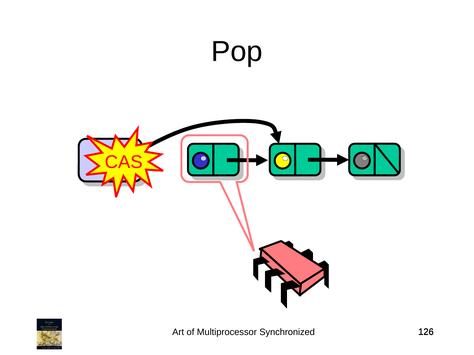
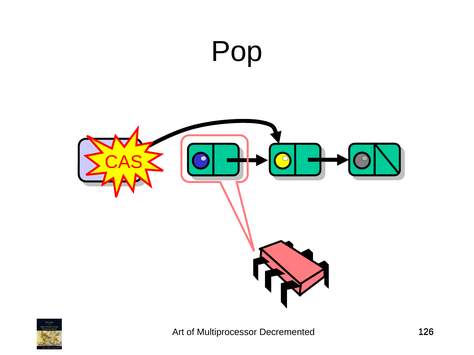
Synchronized: Synchronized -> Decremented
